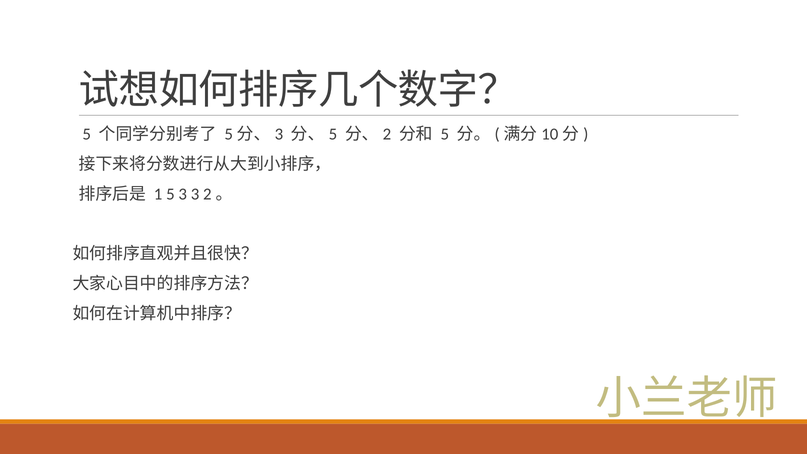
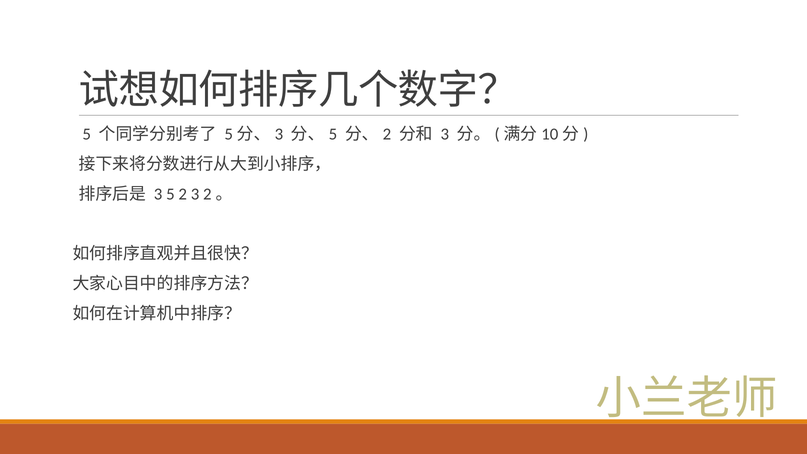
5 at (445, 134): 5 -> 3
1 at (158, 194): 1 -> 3
5 3: 3 -> 2
